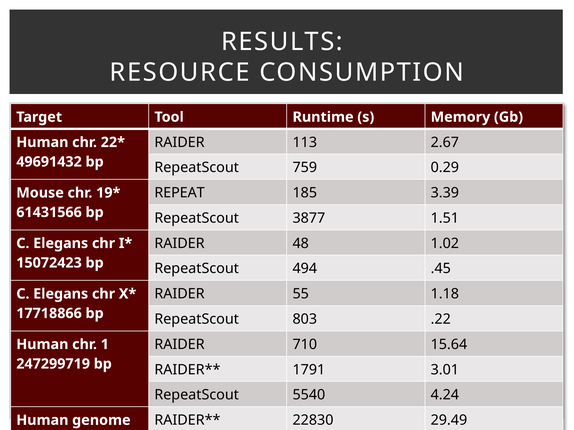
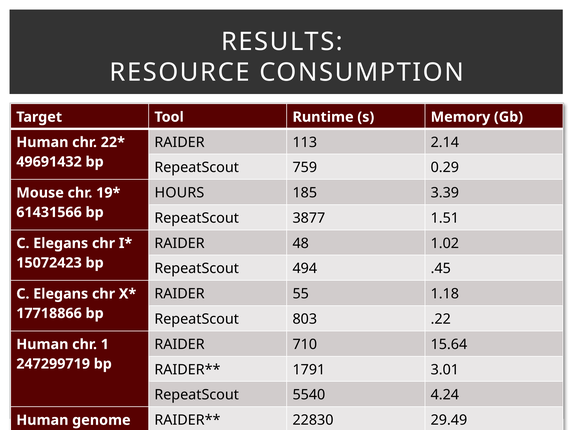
2.67: 2.67 -> 2.14
REPEAT at (180, 193): REPEAT -> HOURS
